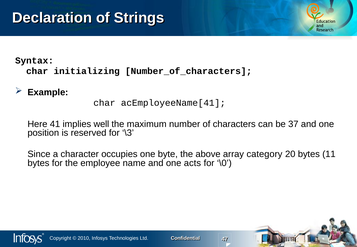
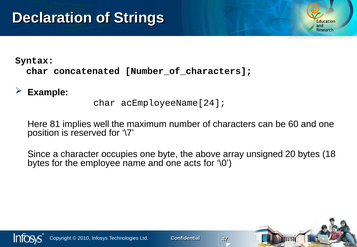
initializing: initializing -> concatenated
acEmployeeName[41: acEmployeeName[41 -> acEmployeeName[24
41: 41 -> 81
37: 37 -> 60
\3: \3 -> \7
category: category -> unsigned
11: 11 -> 18
